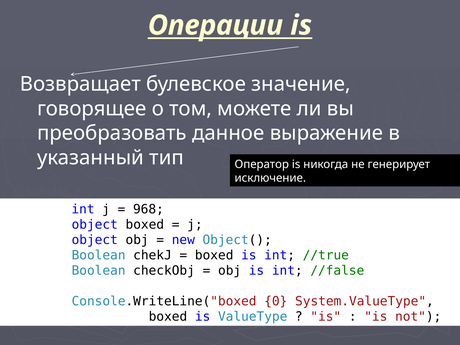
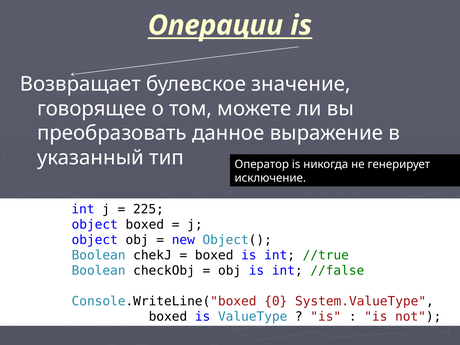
968: 968 -> 225
